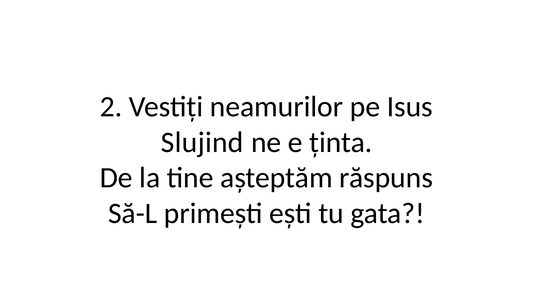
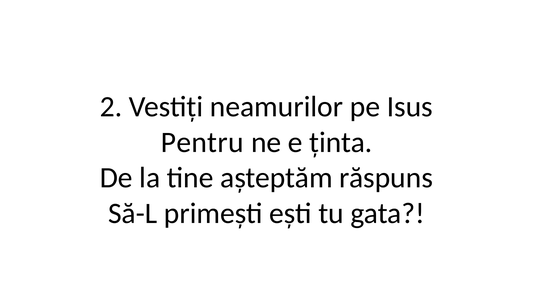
Slujind: Slujind -> Pentru
